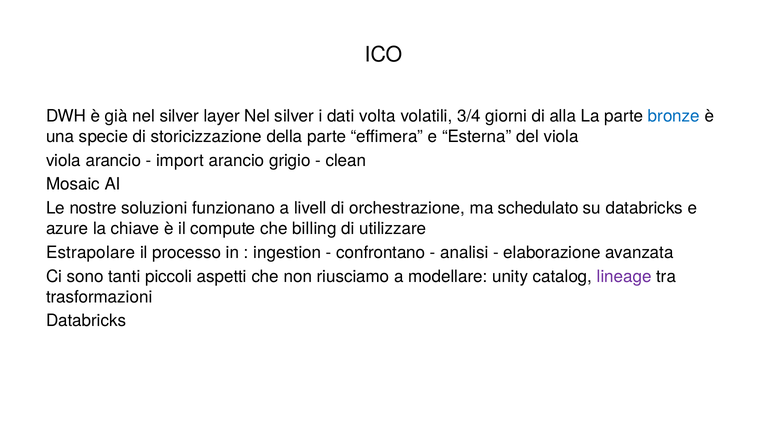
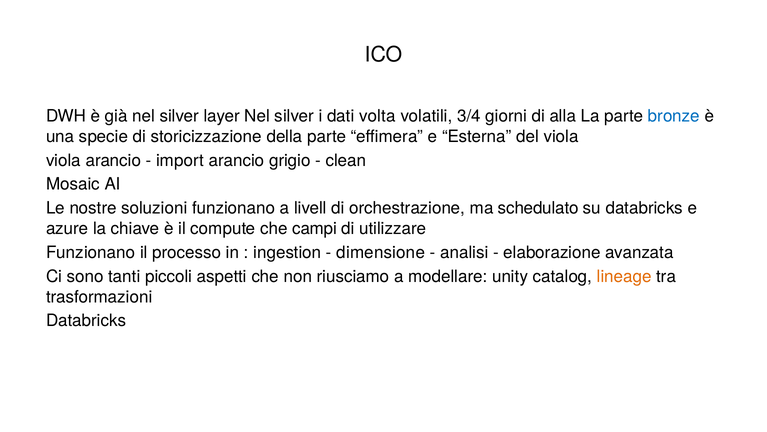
billing: billing -> campi
Estrapolare at (91, 252): Estrapolare -> Funzionano
confrontano: confrontano -> dimensione
lineage colour: purple -> orange
